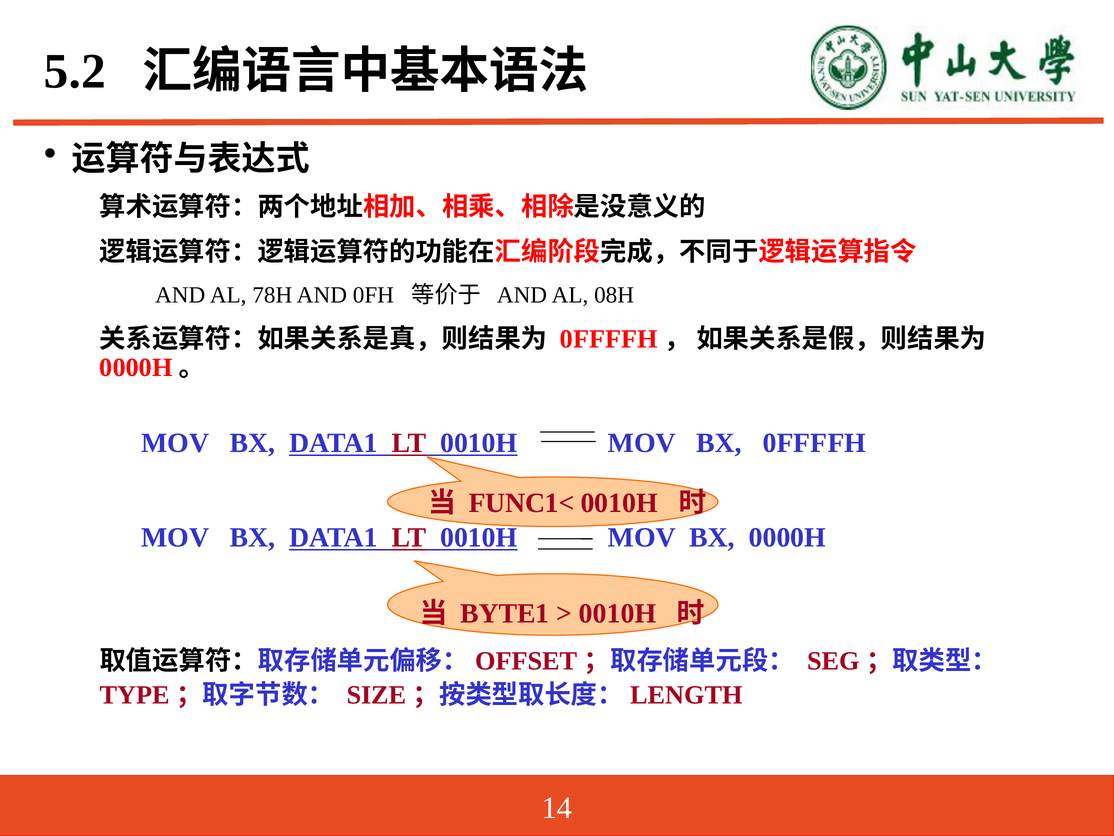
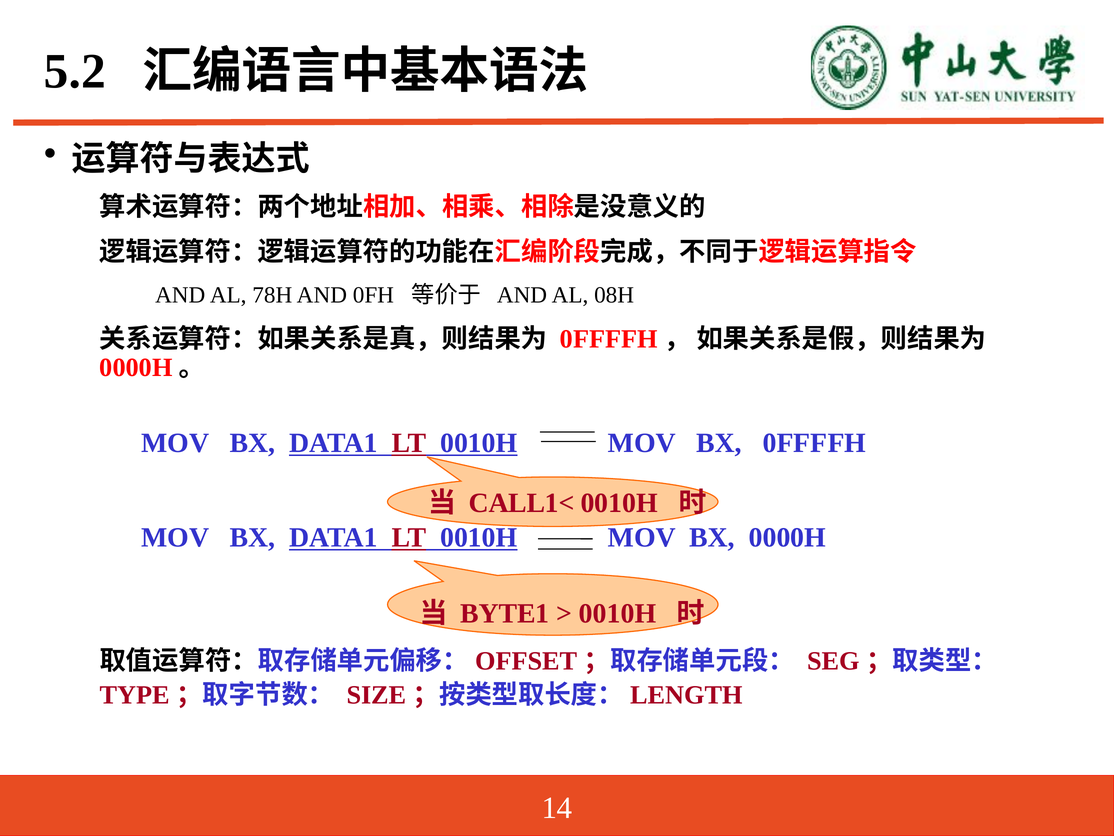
FUNC1<: FUNC1< -> CALL1<
